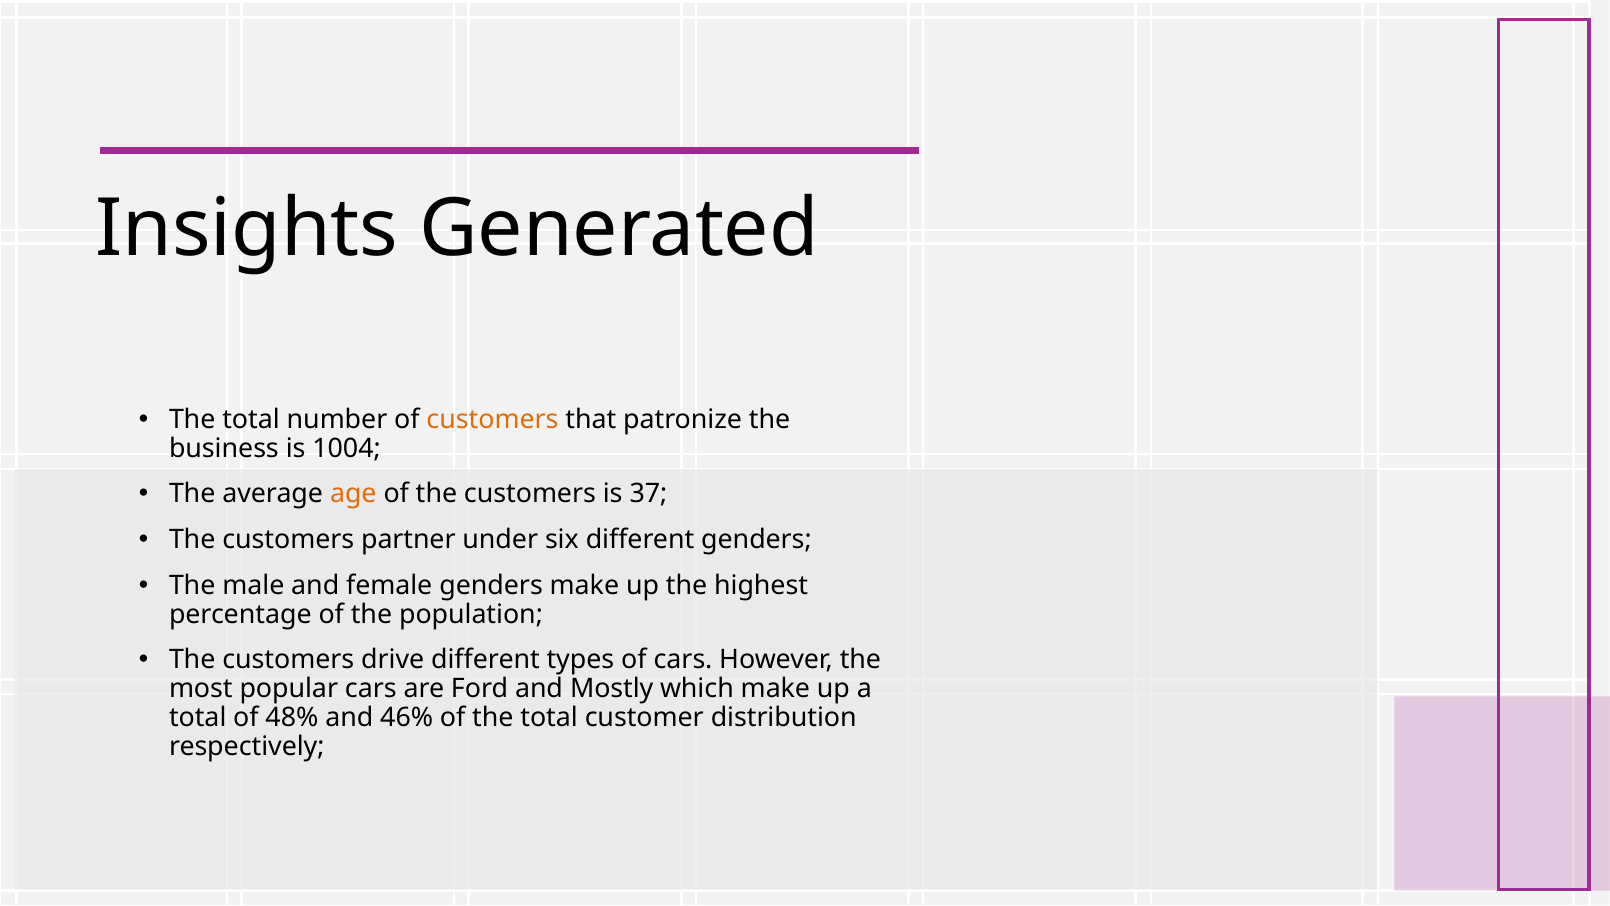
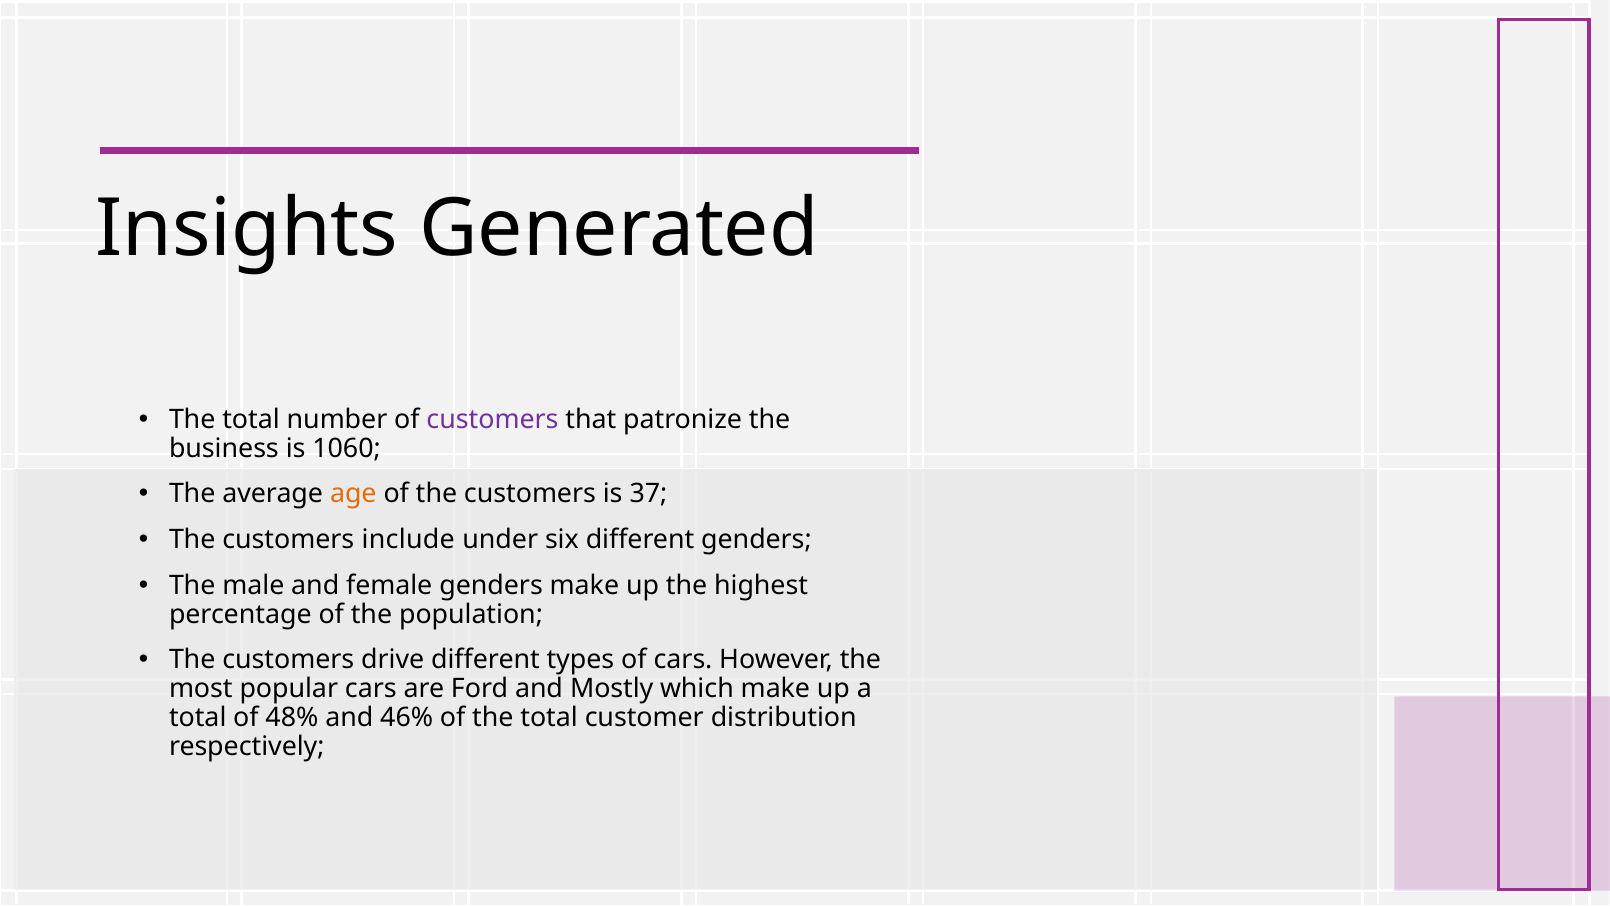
customers at (493, 419) colour: orange -> purple
1004: 1004 -> 1060
partner: partner -> include
